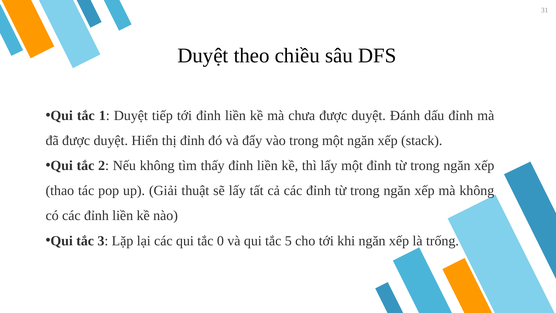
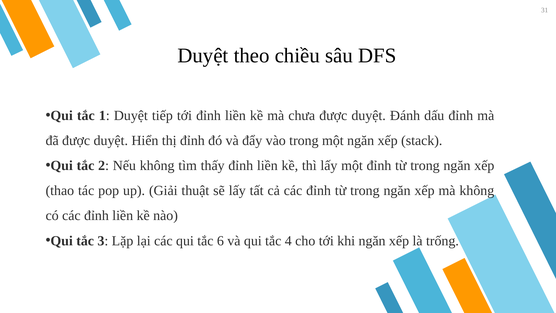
0: 0 -> 6
5: 5 -> 4
